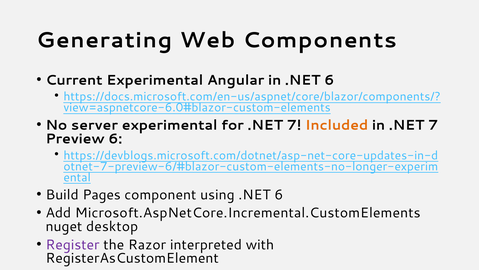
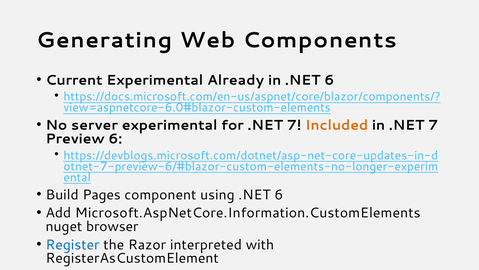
Angular: Angular -> Already
Microsoft.AspNetCore.Incremental.CustomElements: Microsoft.AspNetCore.Incremental.CustomElements -> Microsoft.AspNetCore.Information.CustomElements
desktop: desktop -> browser
Register colour: purple -> blue
